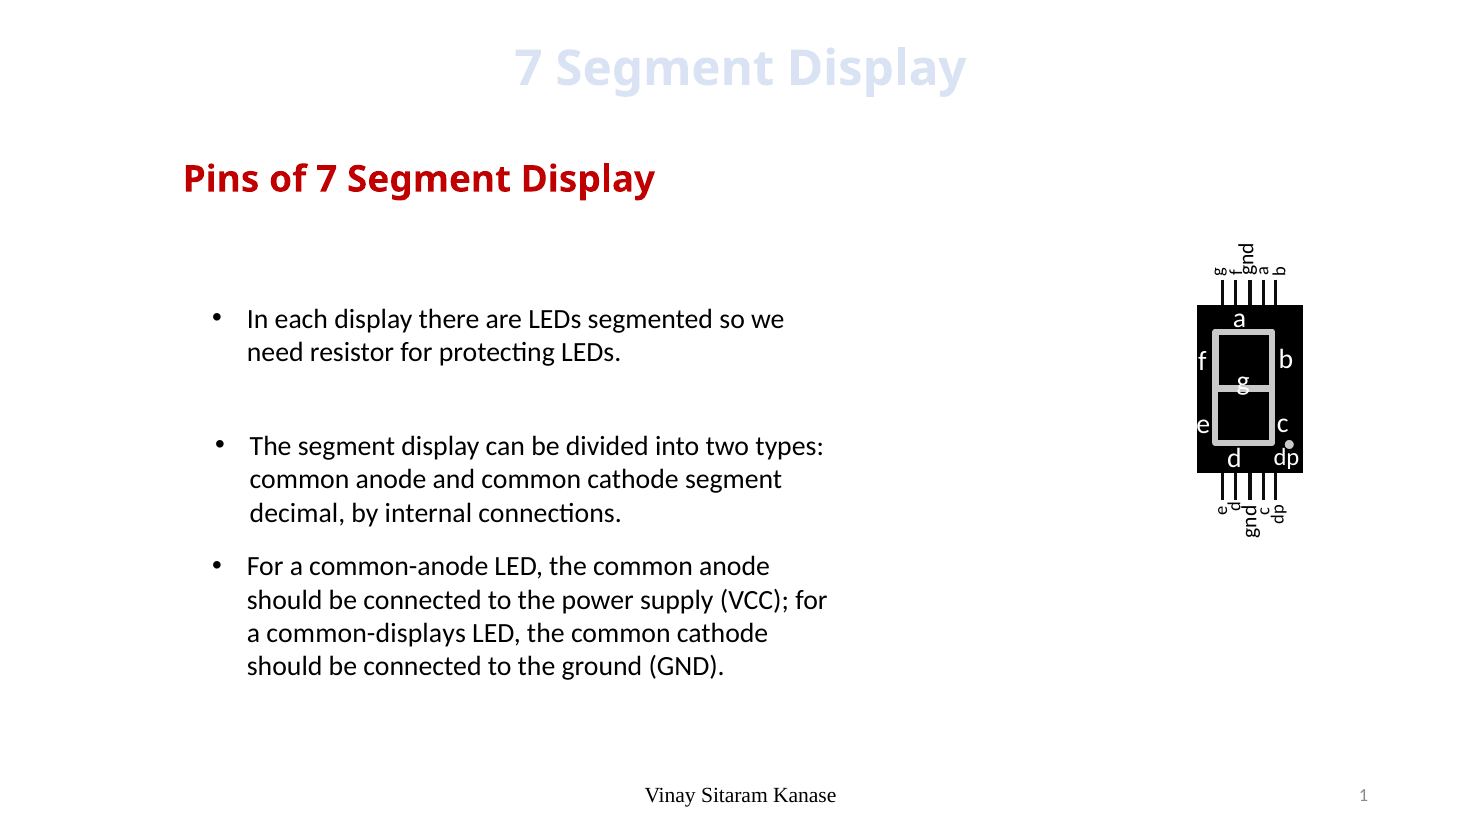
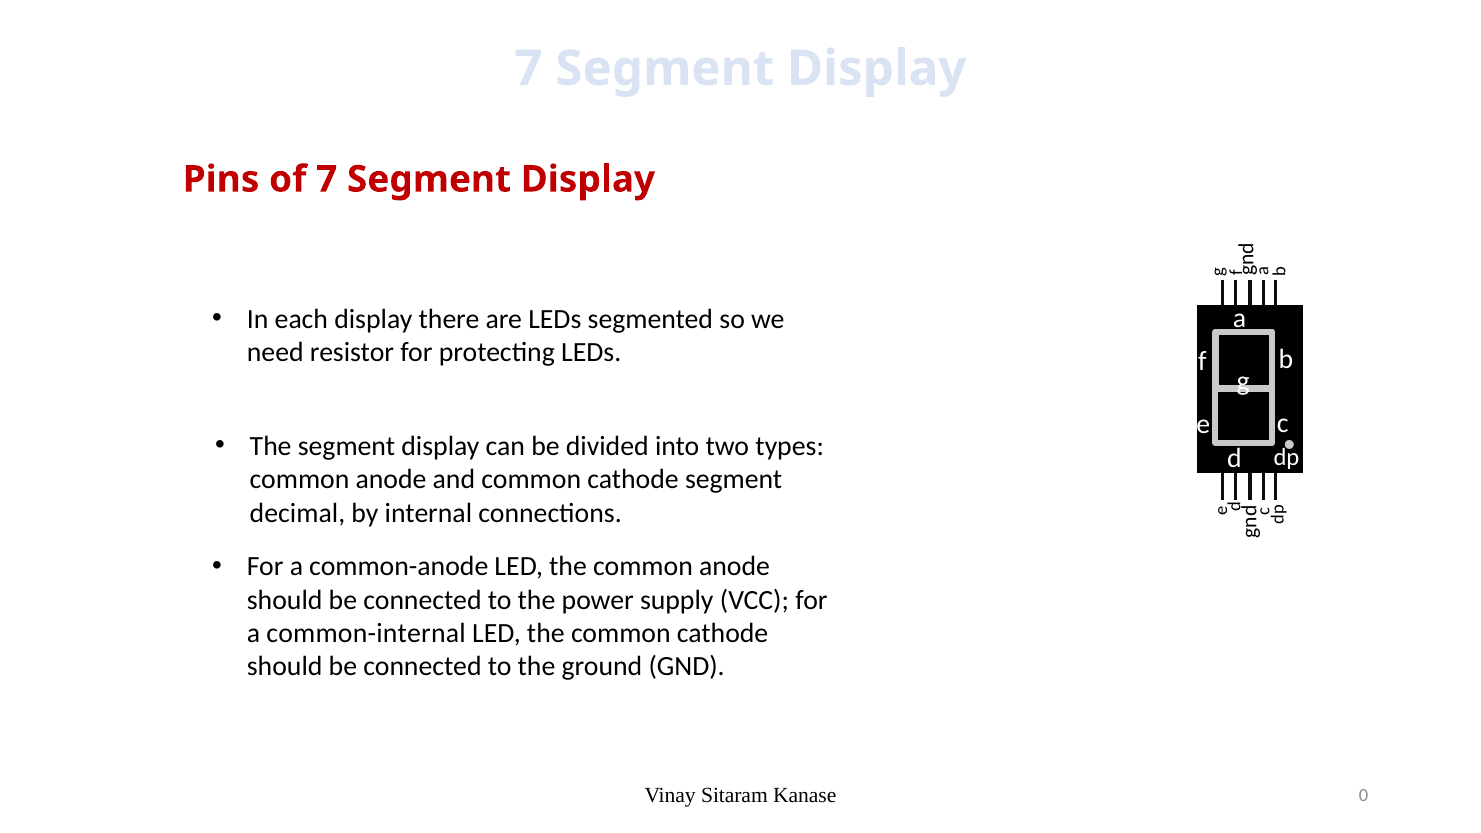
common-displays: common-displays -> common-internal
1: 1 -> 0
